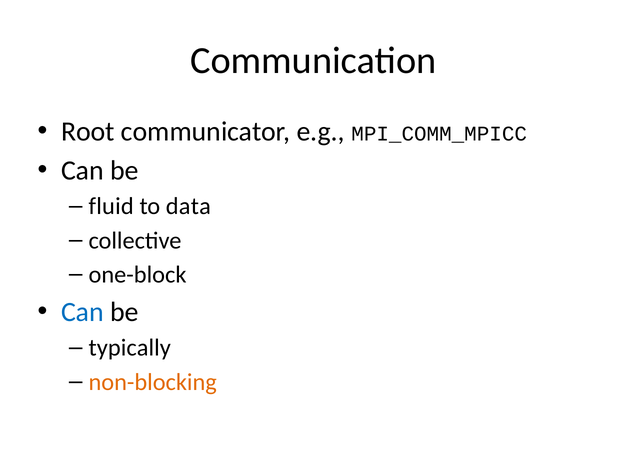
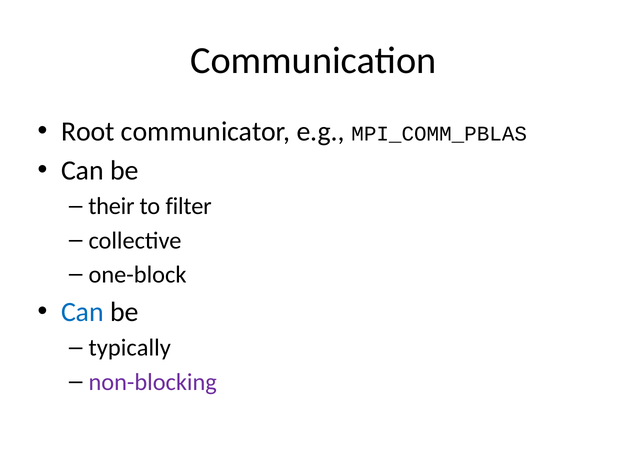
MPI_COMM_MPICC: MPI_COMM_MPICC -> MPI_COMM_PBLAS
fluid: fluid -> their
data: data -> filter
non-blocking colour: orange -> purple
